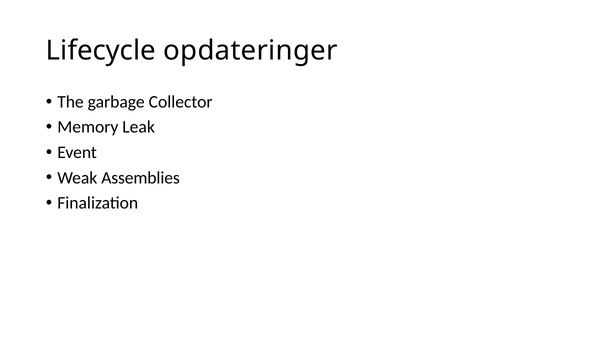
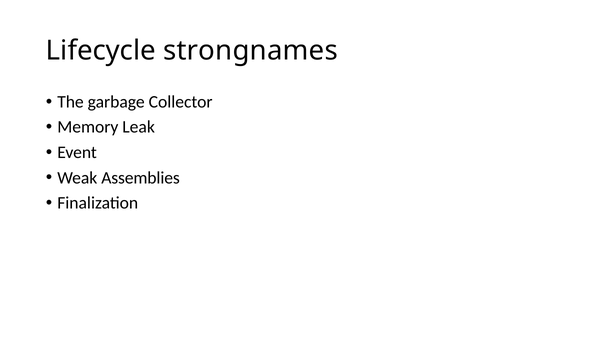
opdateringer: opdateringer -> strongnames
